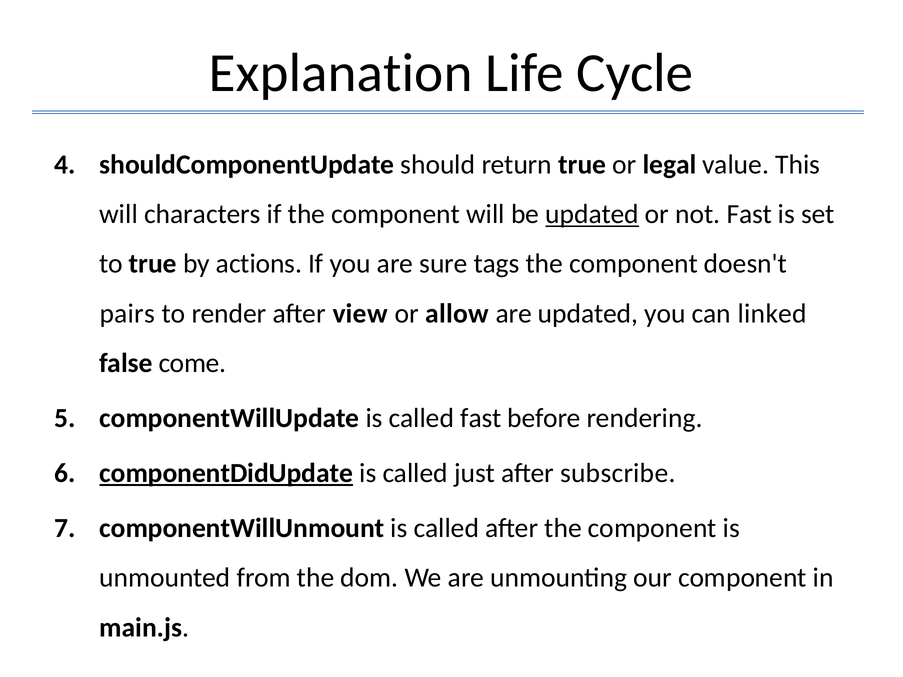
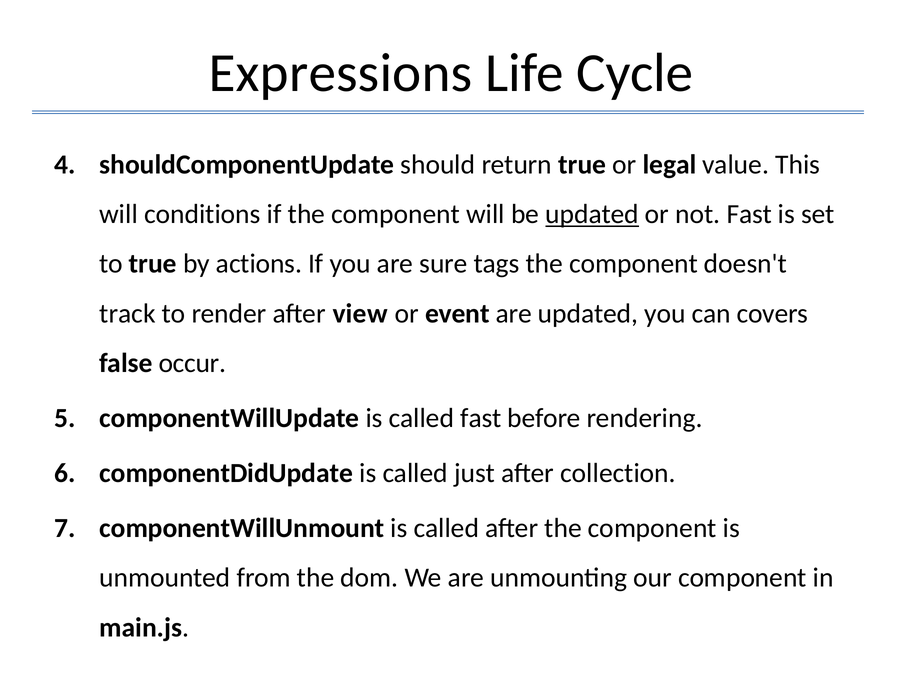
Explanation: Explanation -> Expressions
characters: characters -> conditions
pairs: pairs -> track
allow: allow -> event
linked: linked -> covers
come: come -> occur
componentDidUpdate underline: present -> none
subscribe: subscribe -> collection
